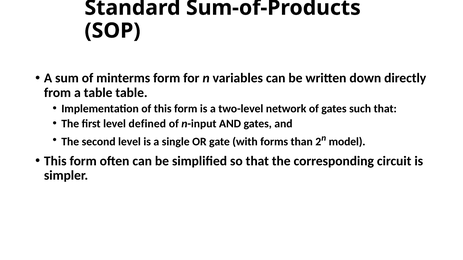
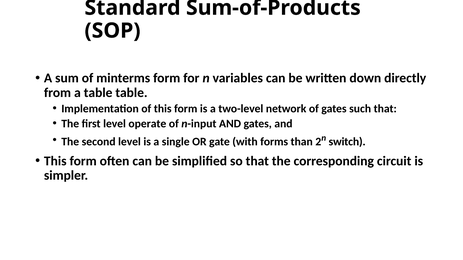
defined: defined -> operate
model: model -> switch
